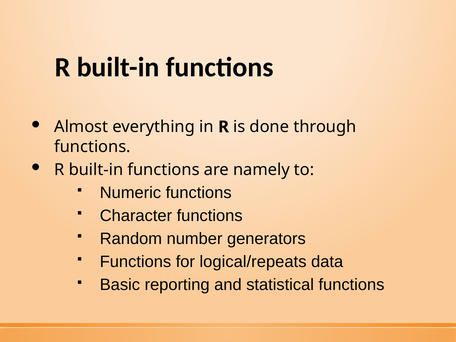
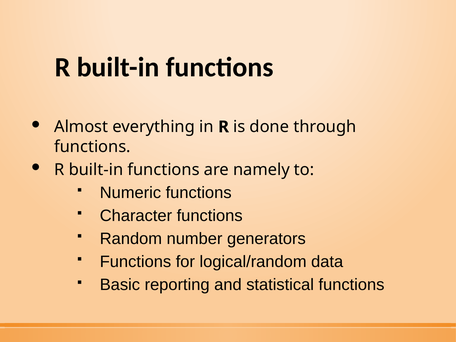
logical/repeats: logical/repeats -> logical/random
